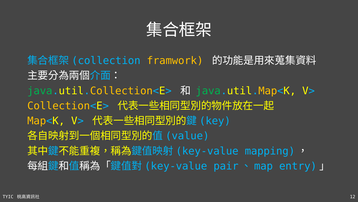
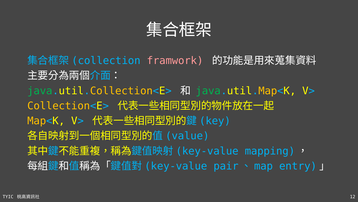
framwork colour: yellow -> pink
